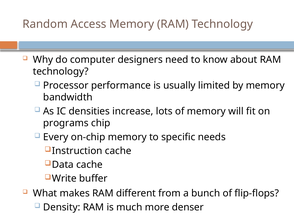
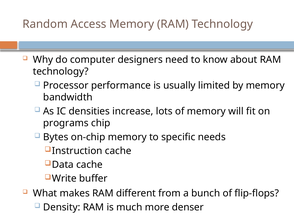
Every: Every -> Bytes
